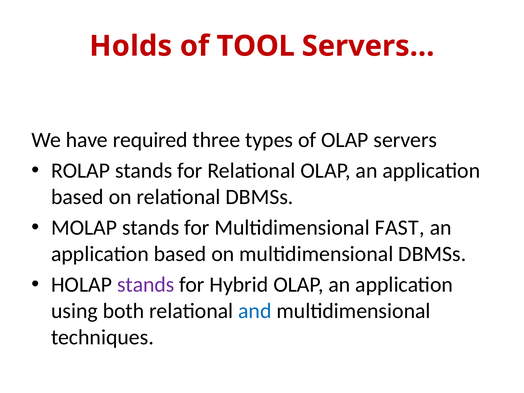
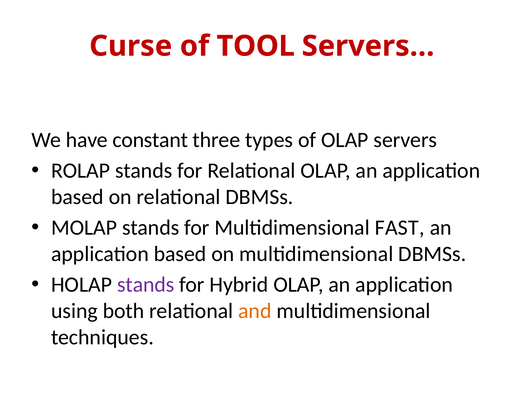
Holds: Holds -> Curse
required: required -> constant
and colour: blue -> orange
